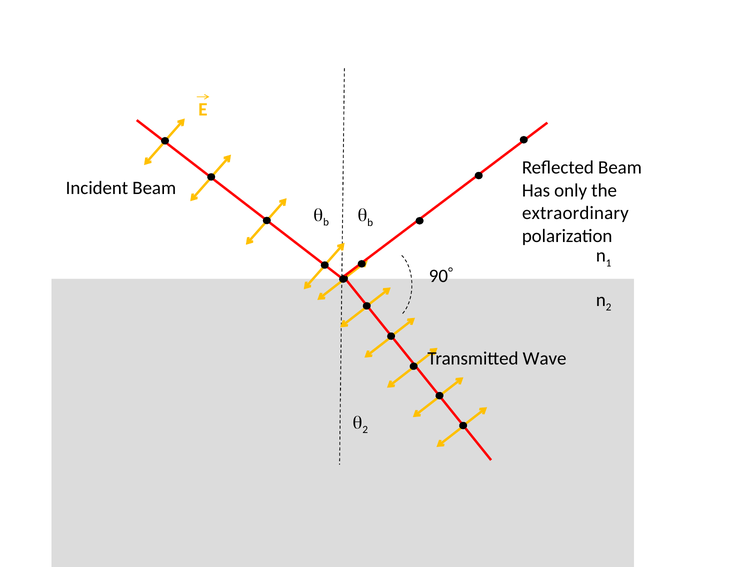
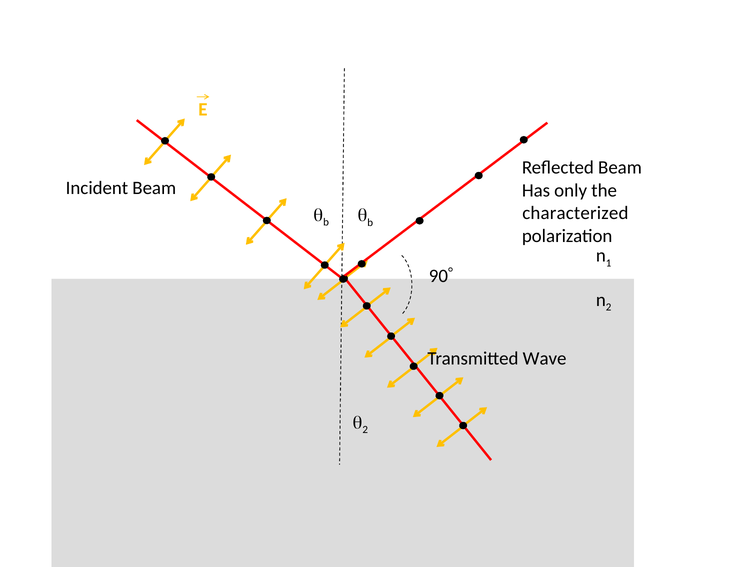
extraordinary: extraordinary -> characterized
